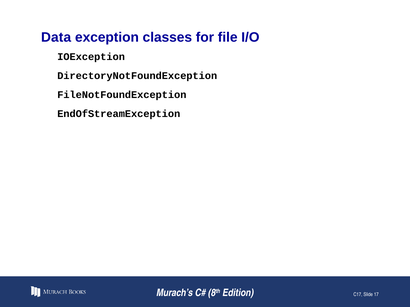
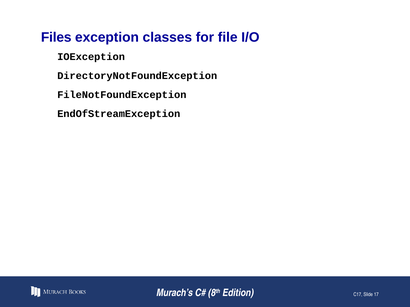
Data: Data -> Files
